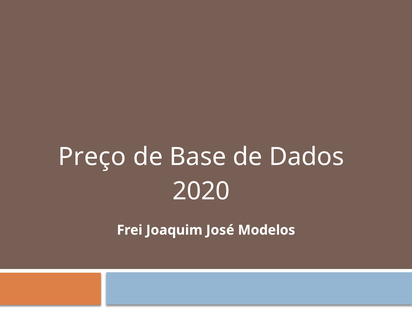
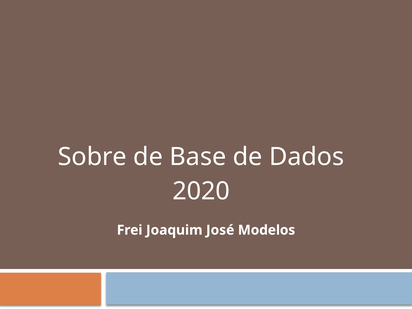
Preço: Preço -> Sobre
